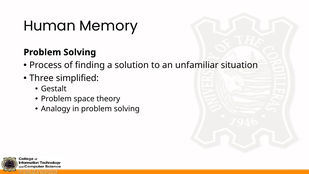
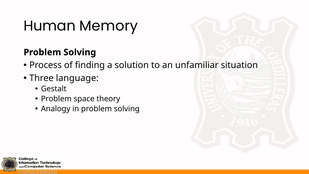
simplified: simplified -> language
